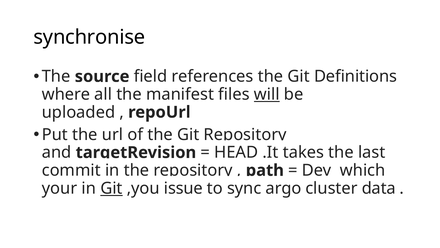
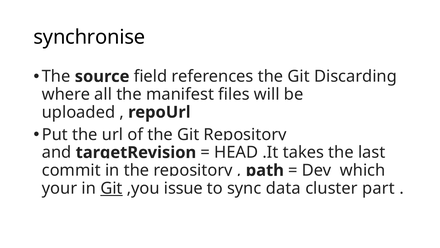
Definitions: Definitions -> Discarding
will underline: present -> none
argo: argo -> data
data: data -> part
